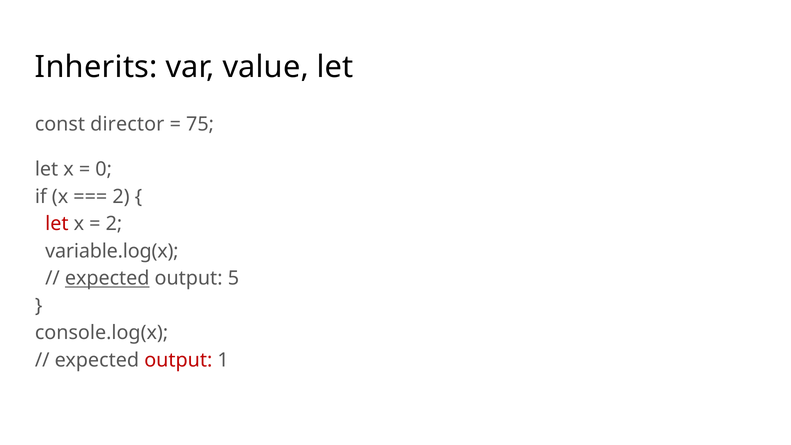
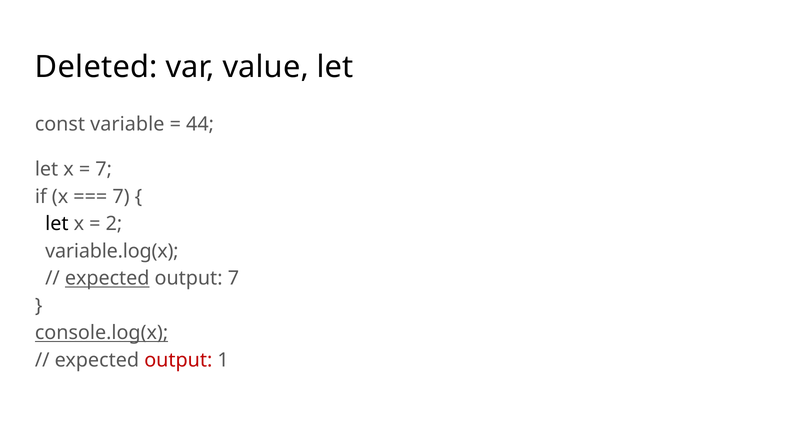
Inherits: Inherits -> Deleted
director: director -> variable
75: 75 -> 44
0 at (104, 169): 0 -> 7
2 at (121, 197): 2 -> 7
let at (57, 224) colour: red -> black
output 5: 5 -> 7
console.log(x underline: none -> present
